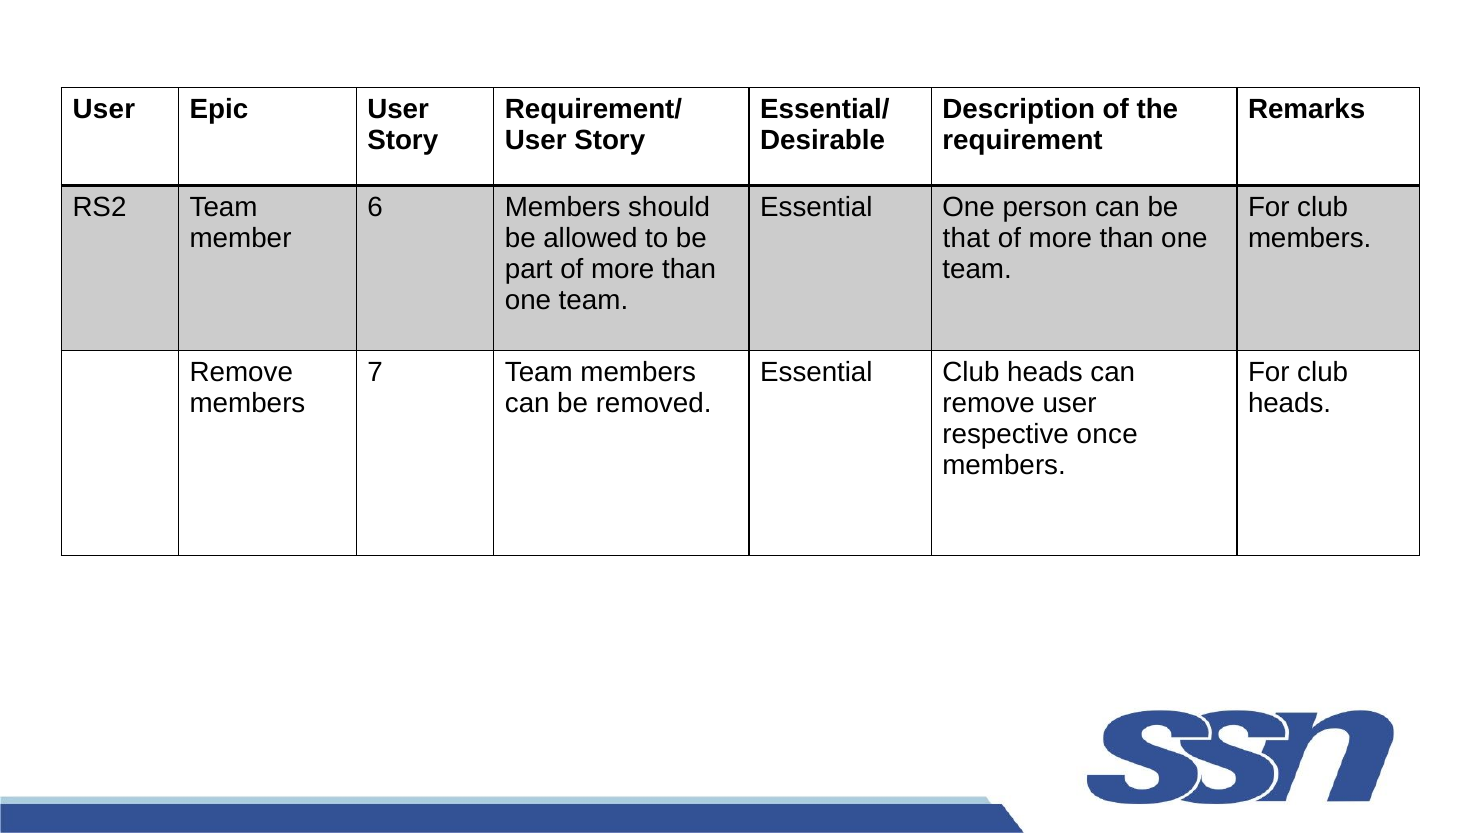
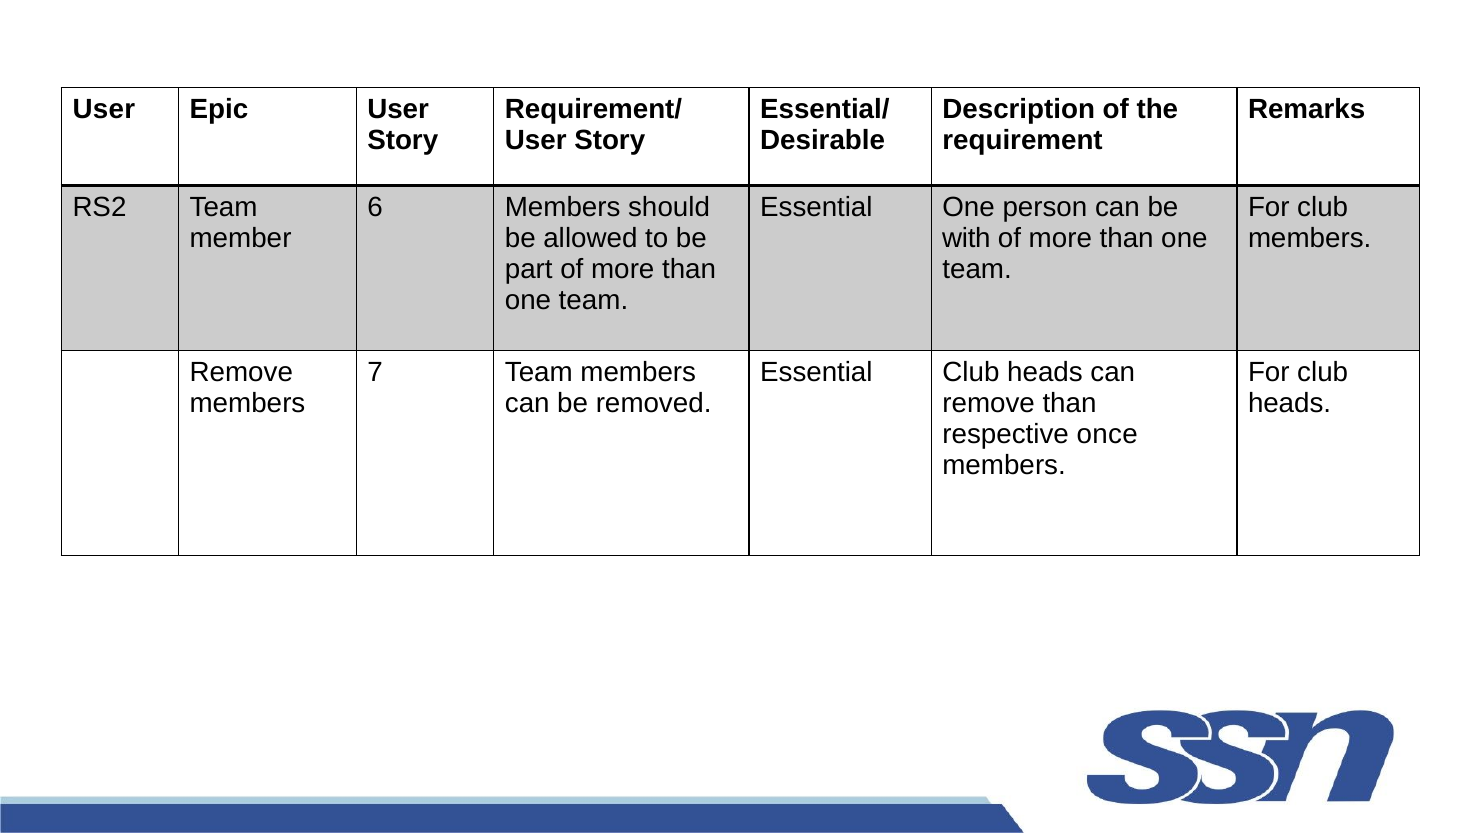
that: that -> with
remove user: user -> than
